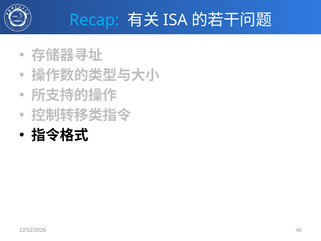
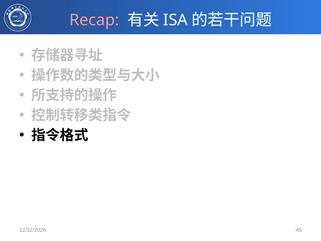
Recap colour: light blue -> pink
